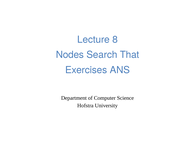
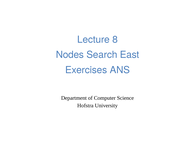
That: That -> East
